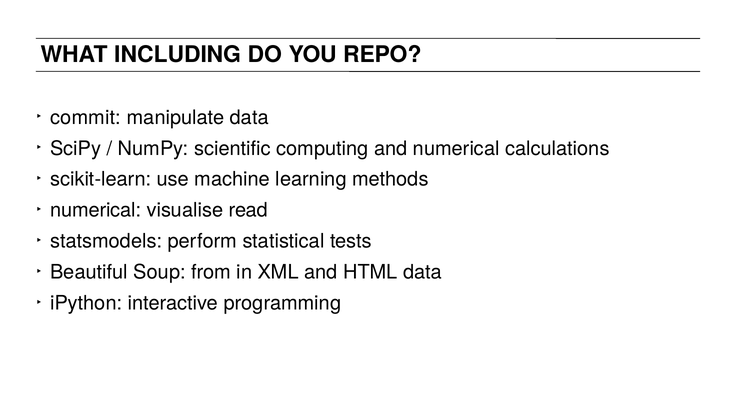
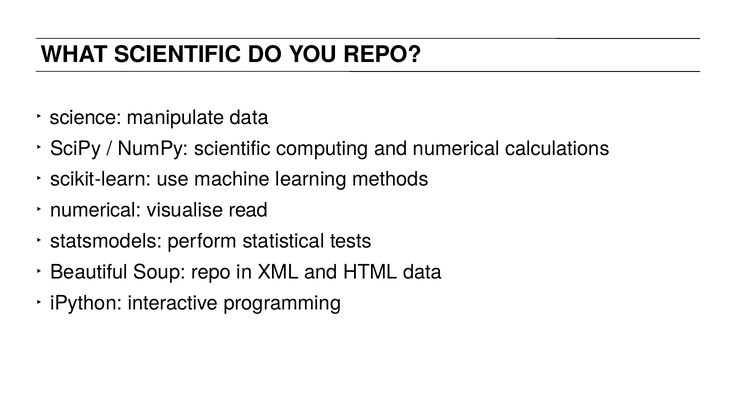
WHAT INCLUDING: INCLUDING -> SCIENTIFIC
commit: commit -> science
Soup from: from -> repo
